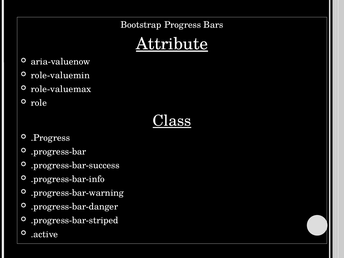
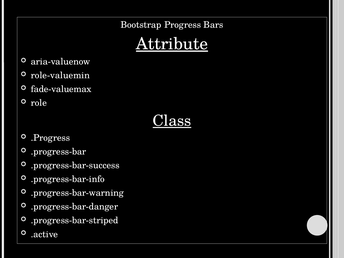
role-valuemax: role-valuemax -> fade-valuemax
